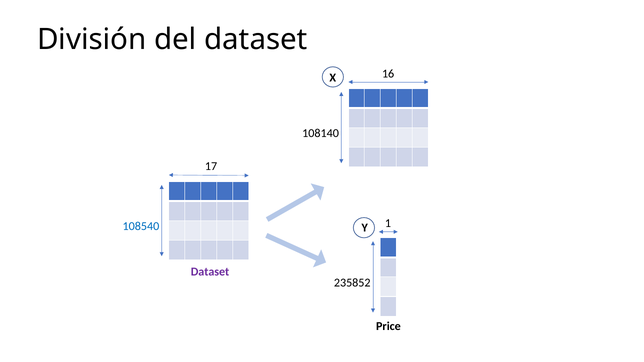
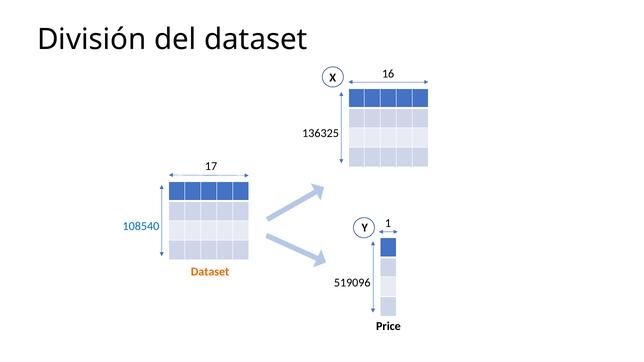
108140: 108140 -> 136325
Dataset at (210, 272) colour: purple -> orange
235852: 235852 -> 519096
